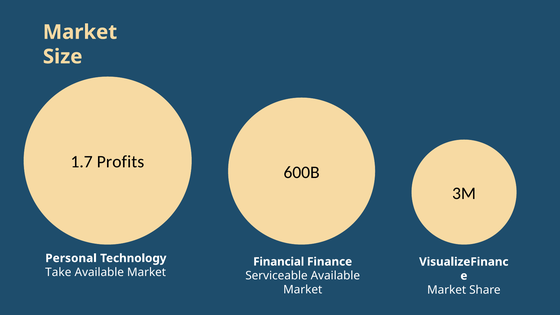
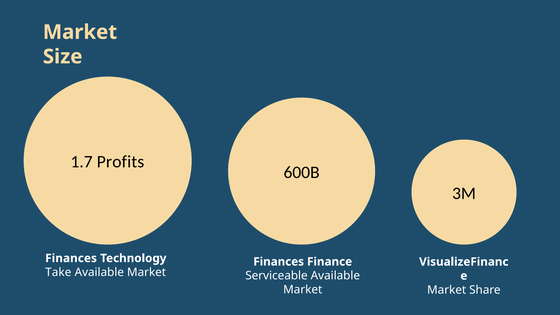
Personal at (71, 258): Personal -> Finances
Financial at (279, 262): Financial -> Finances
